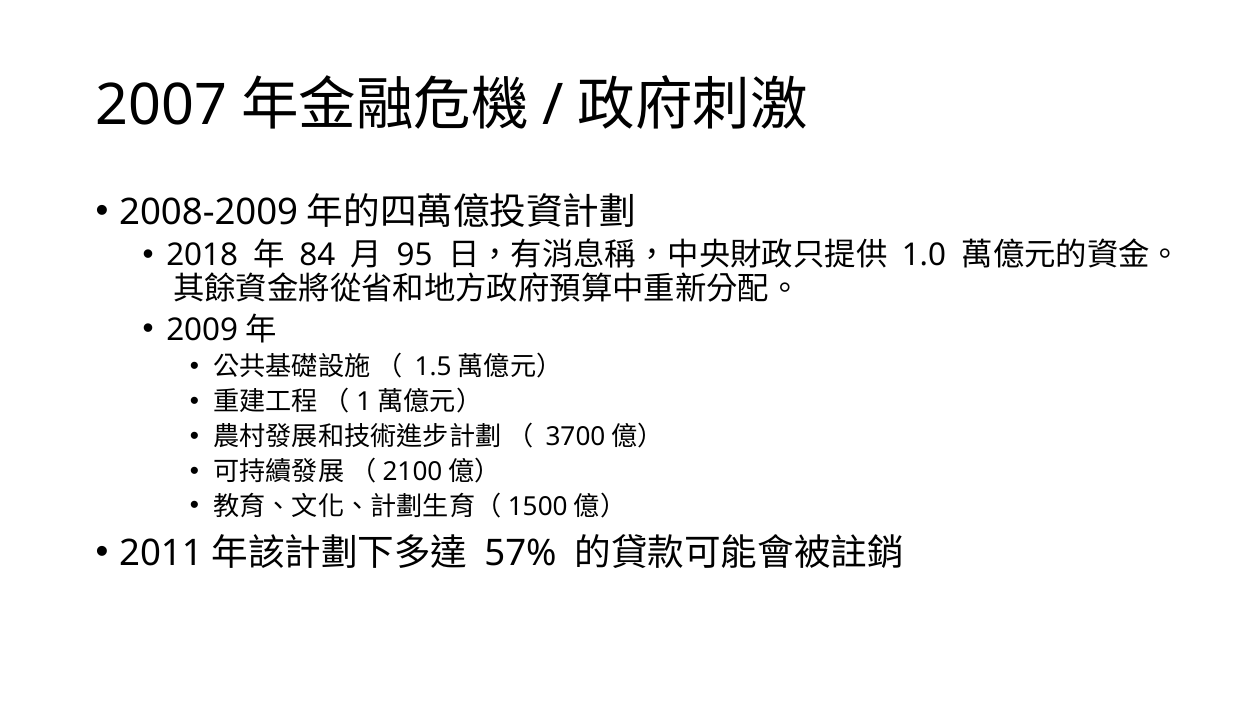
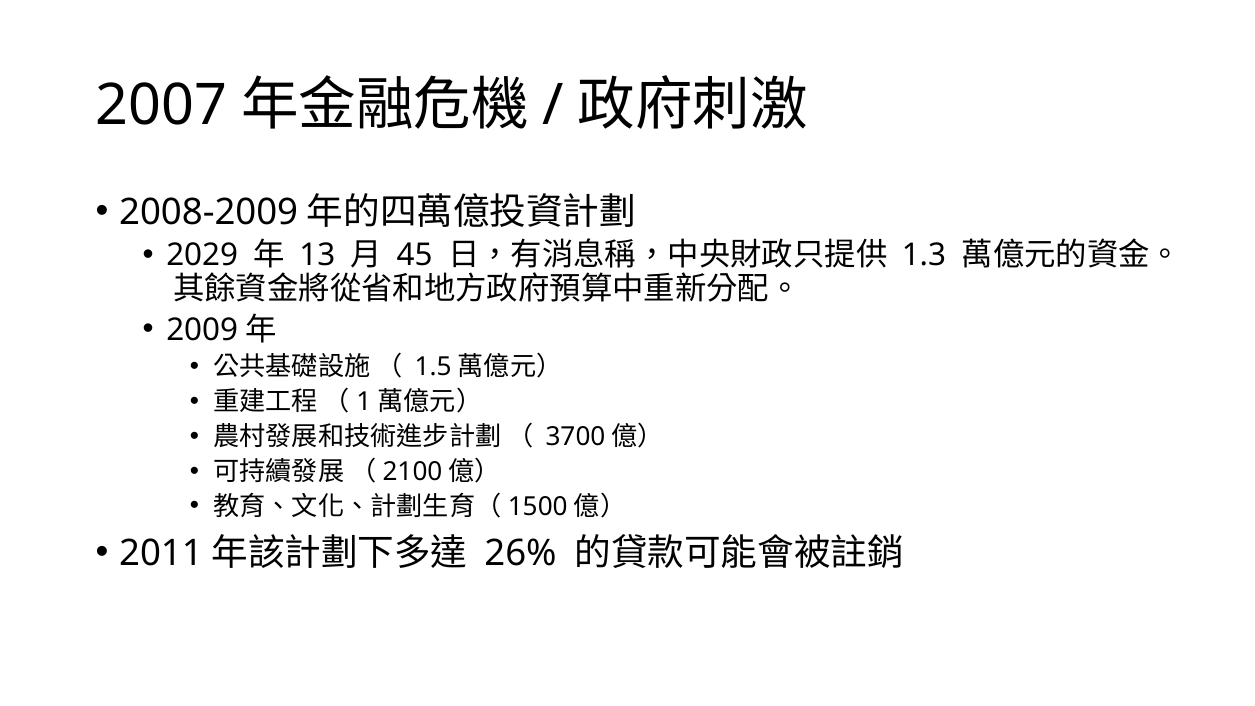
2018: 2018 -> 2029
84: 84 -> 13
95: 95 -> 45
1.0: 1.0 -> 1.3
57%: 57% -> 26%
